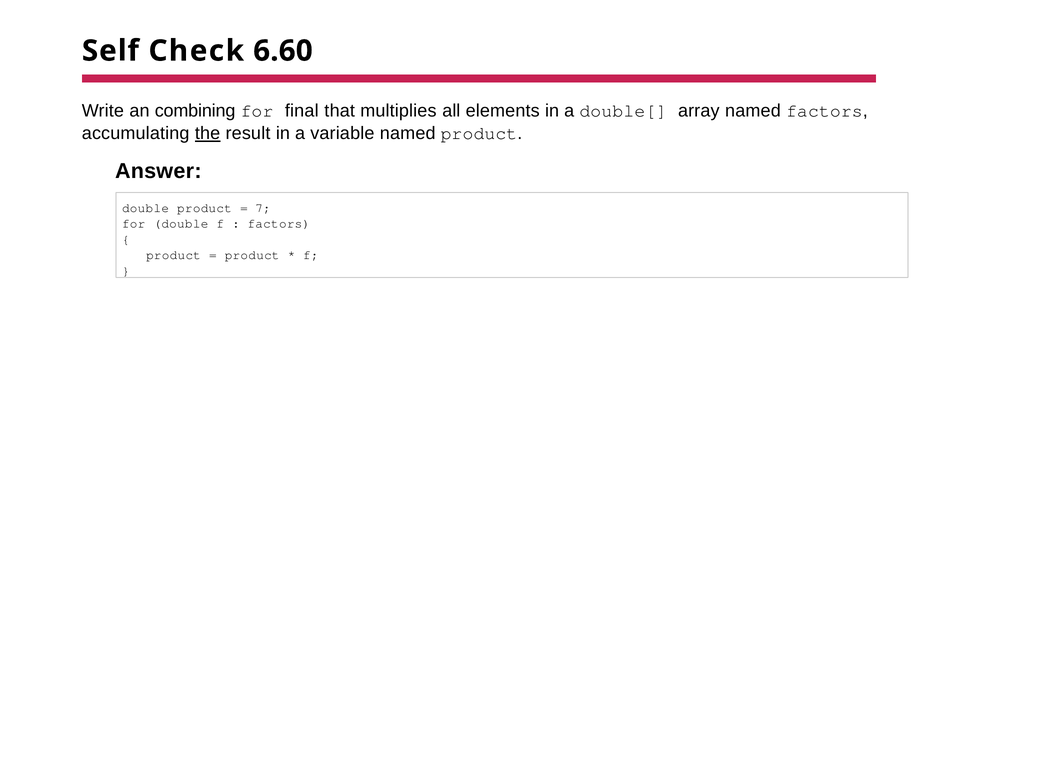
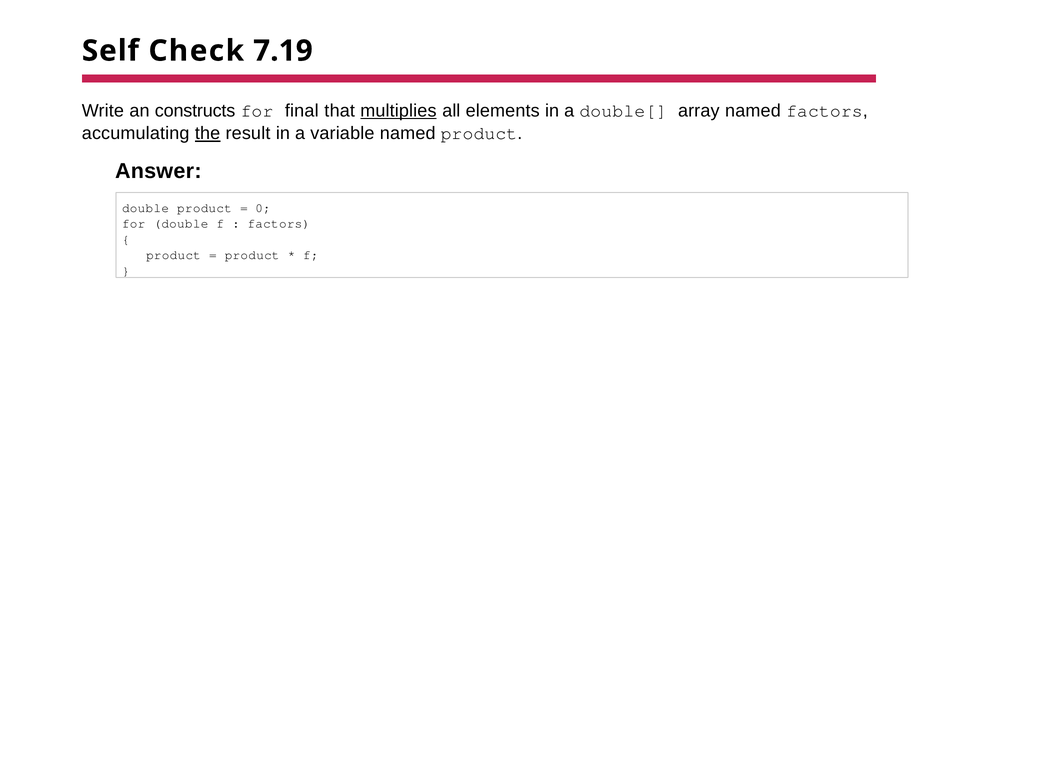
6.60: 6.60 -> 7.19
combining: combining -> constructs
multiplies underline: none -> present
7: 7 -> 0
